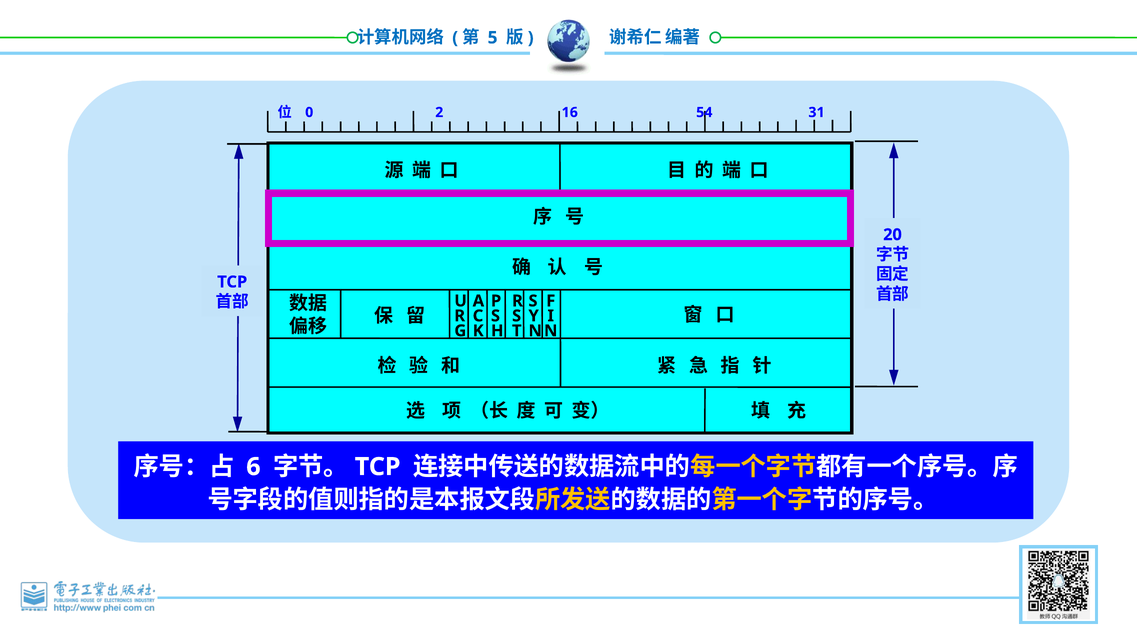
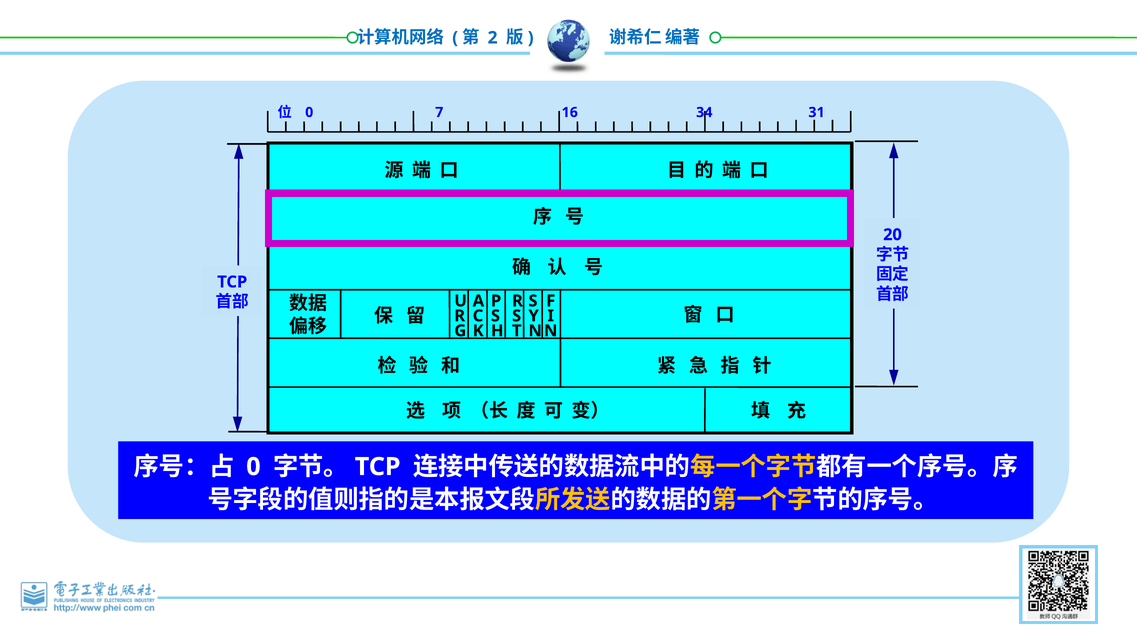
5: 5 -> 2
2: 2 -> 7
54: 54 -> 34
6 at (253, 466): 6 -> 0
